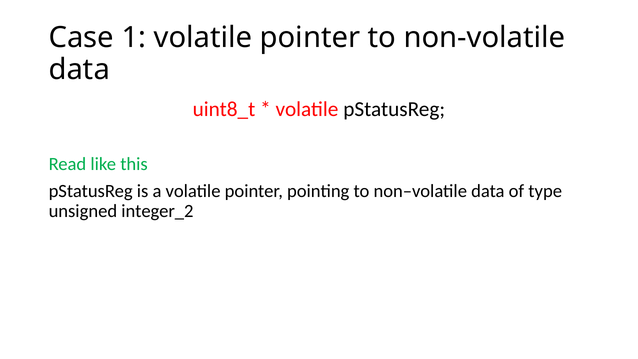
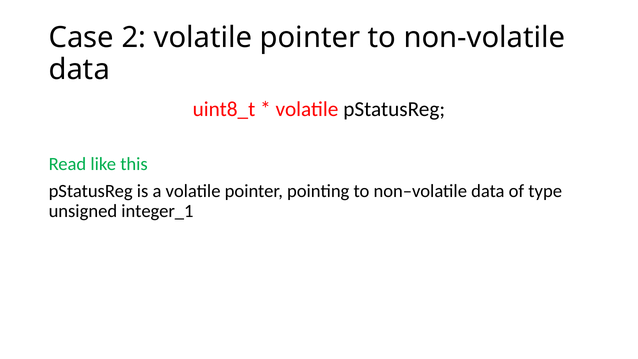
1: 1 -> 2
integer_2: integer_2 -> integer_1
